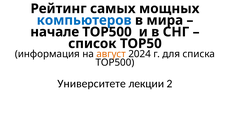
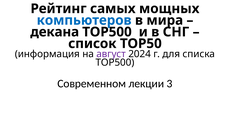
начале: начале -> декана
август colour: orange -> purple
Университете: Университете -> Современном
2: 2 -> 3
